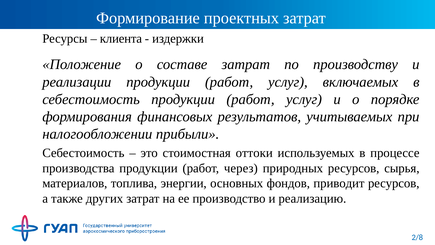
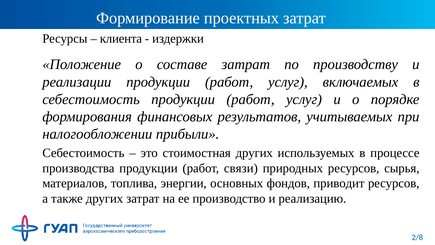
стоимостная оттоки: оттоки -> других
через: через -> связи
